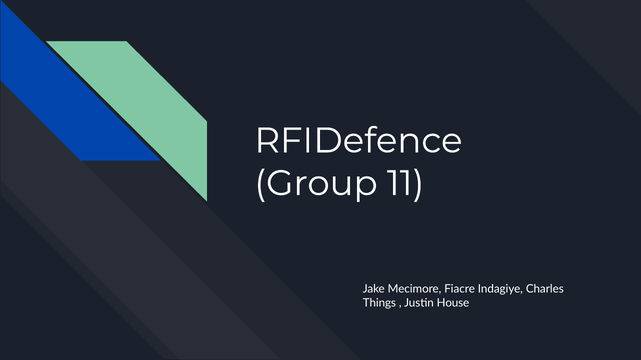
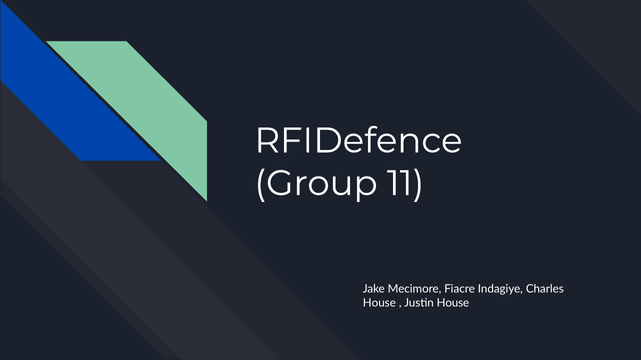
Things at (379, 303): Things -> House
